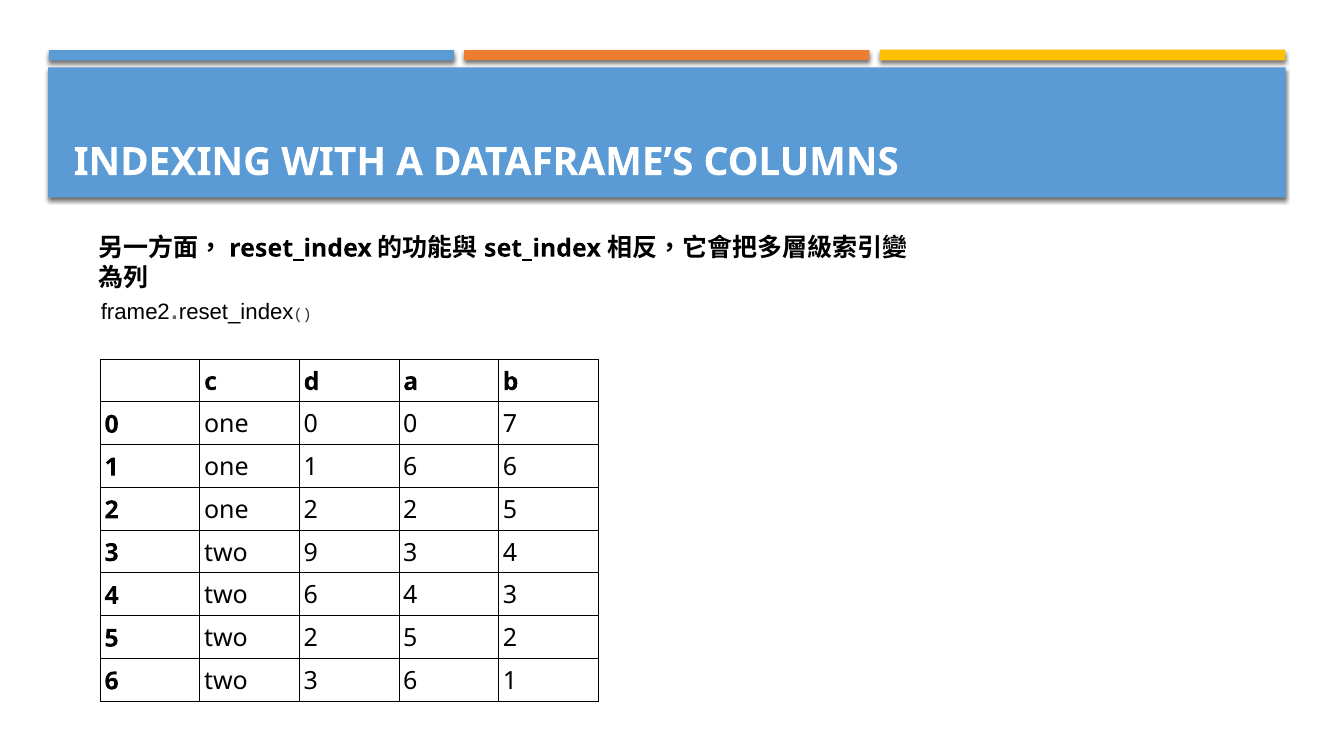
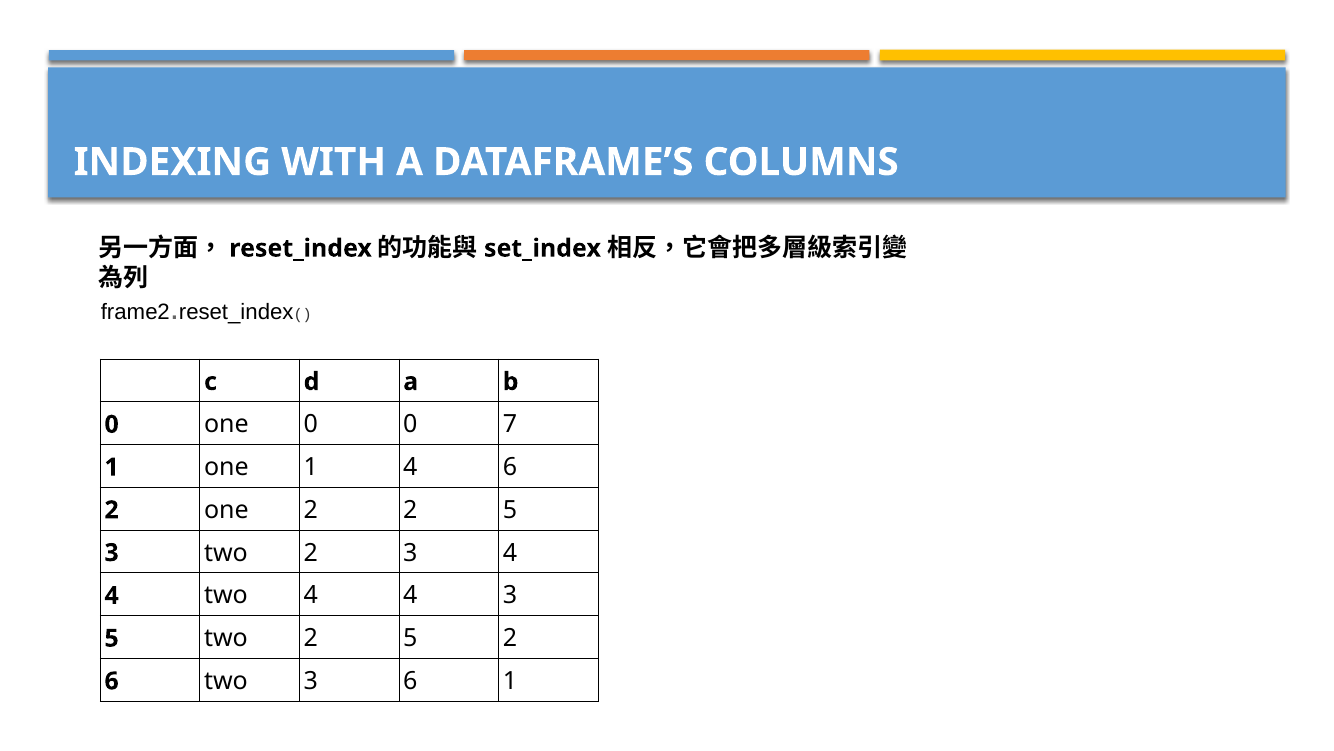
1 6: 6 -> 4
3 two 9: 9 -> 2
two 6: 6 -> 4
